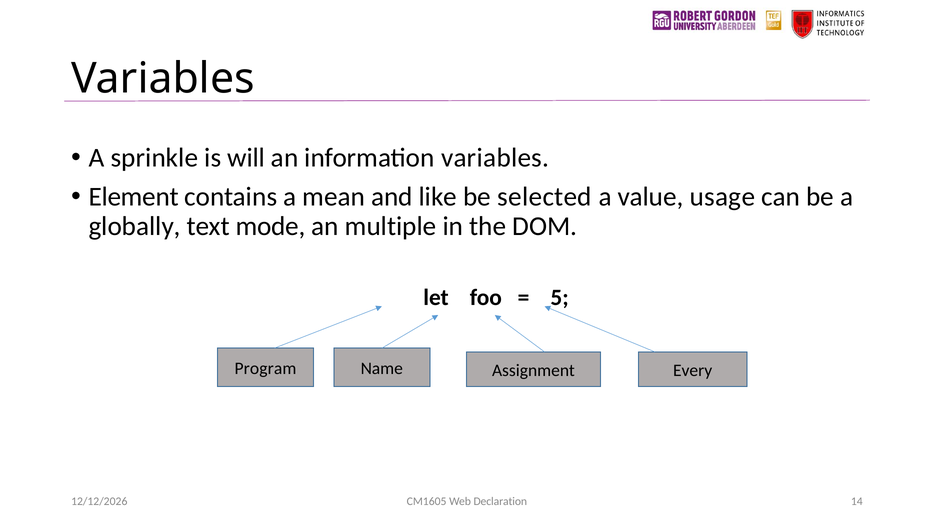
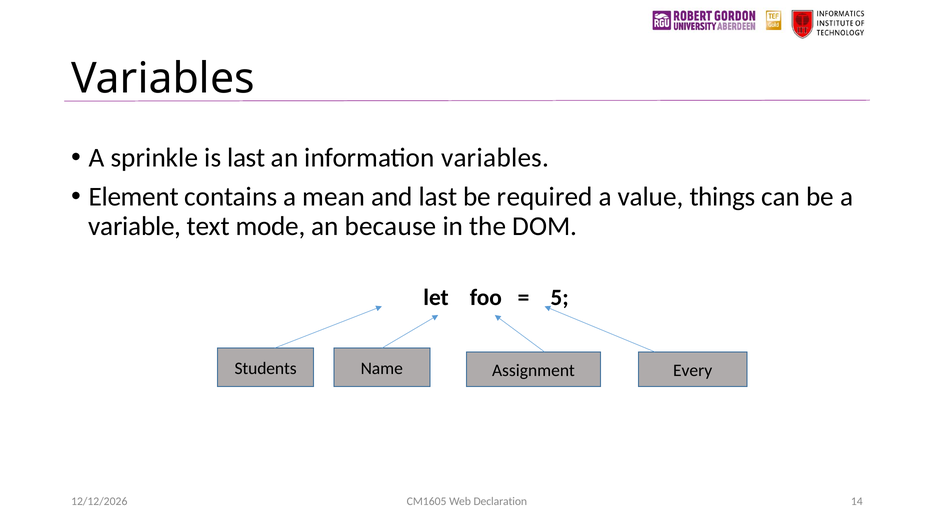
is will: will -> last
and like: like -> last
selected: selected -> required
usage: usage -> things
globally: globally -> variable
multiple: multiple -> because
Program: Program -> Students
